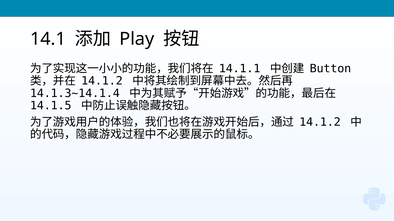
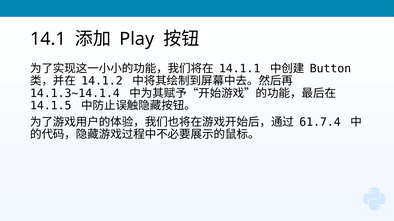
14.1.2 at (320, 122): 14.1.2 -> 61.7.4
